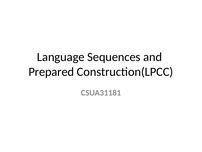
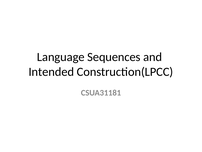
Prepared: Prepared -> Intended
